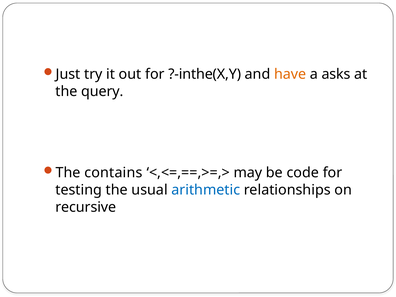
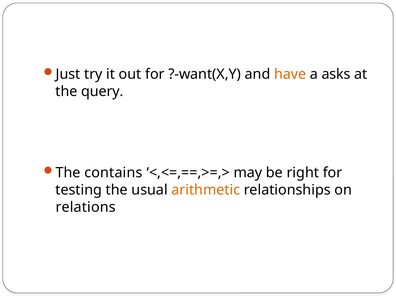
?-inthe(X,Y: ?-inthe(X,Y -> ?-want(X,Y
code: code -> right
arithmetic colour: blue -> orange
recursive: recursive -> relations
